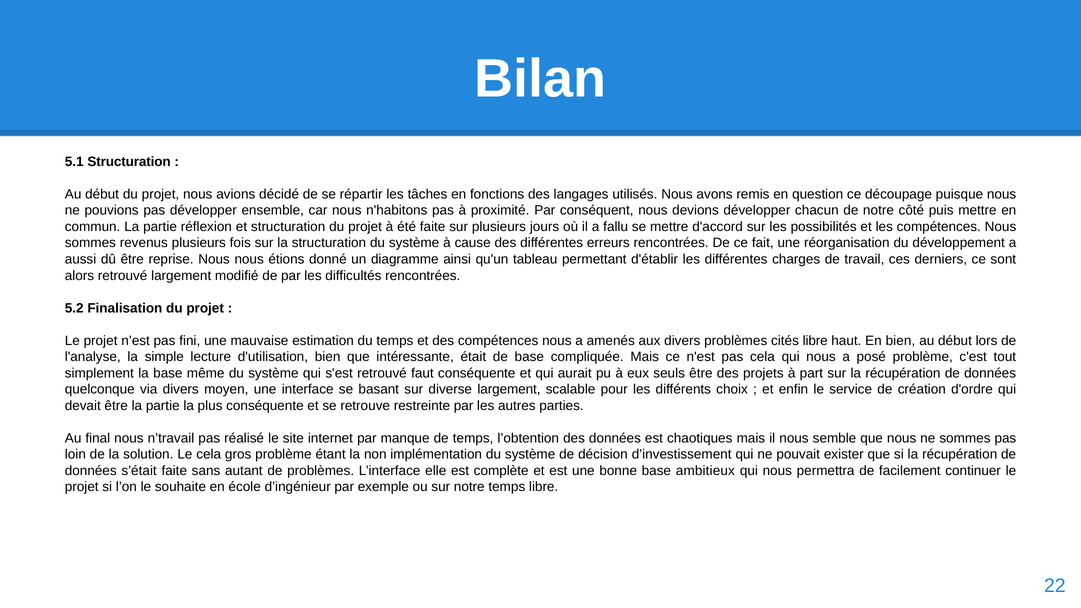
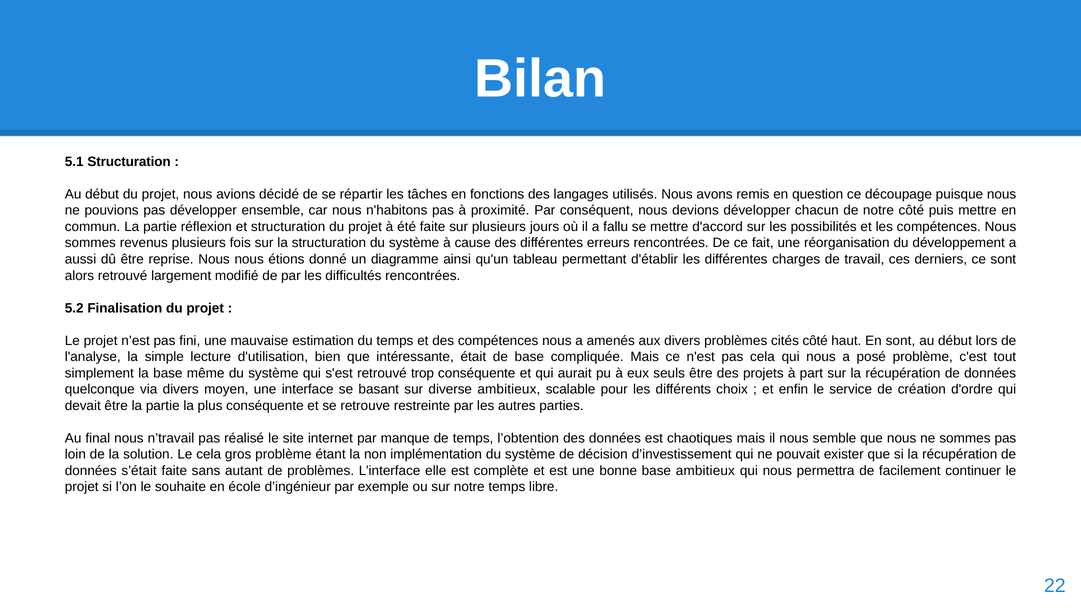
cités libre: libre -> côté
En bien: bien -> sont
faut: faut -> trop
diverse largement: largement -> ambitieux
